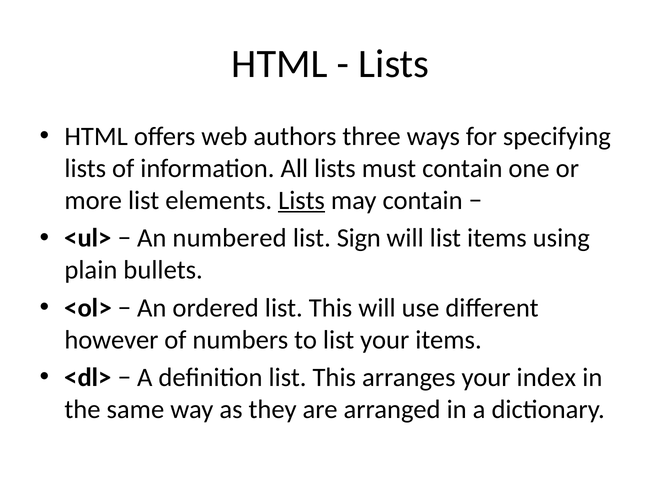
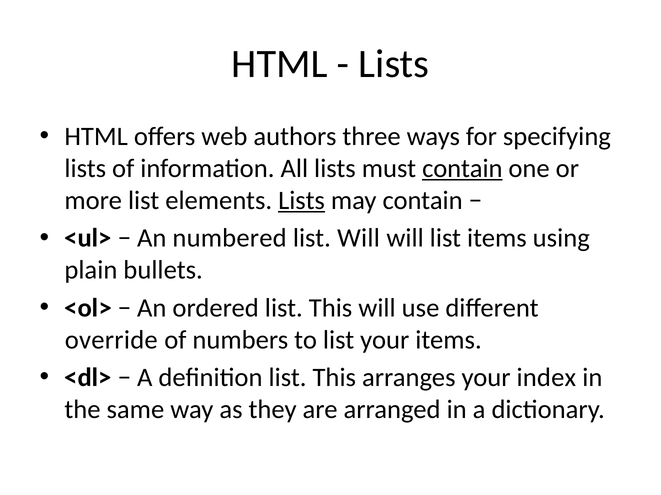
contain at (462, 169) underline: none -> present
list Sign: Sign -> Will
however: however -> override
